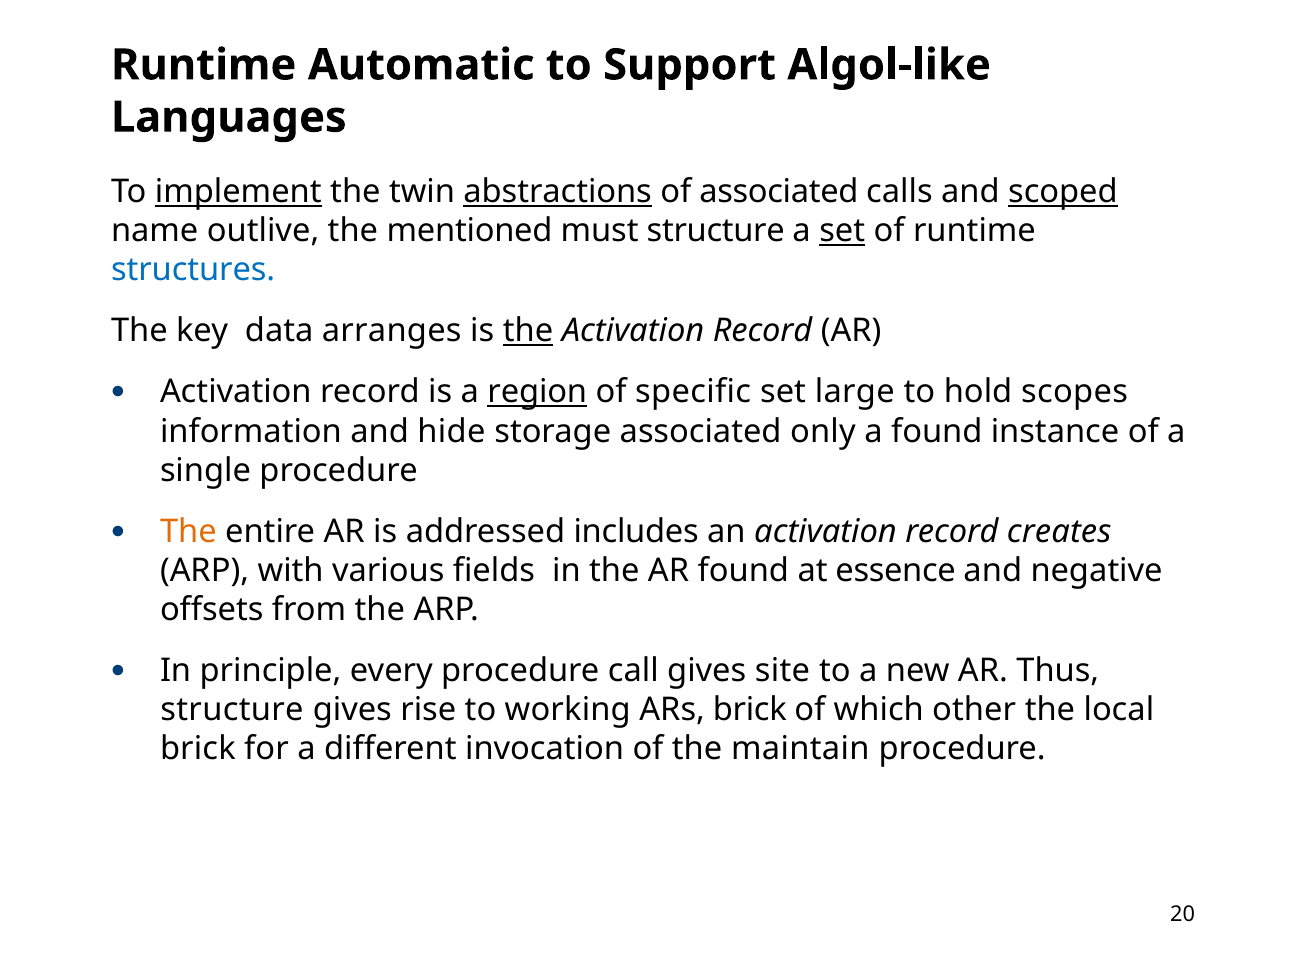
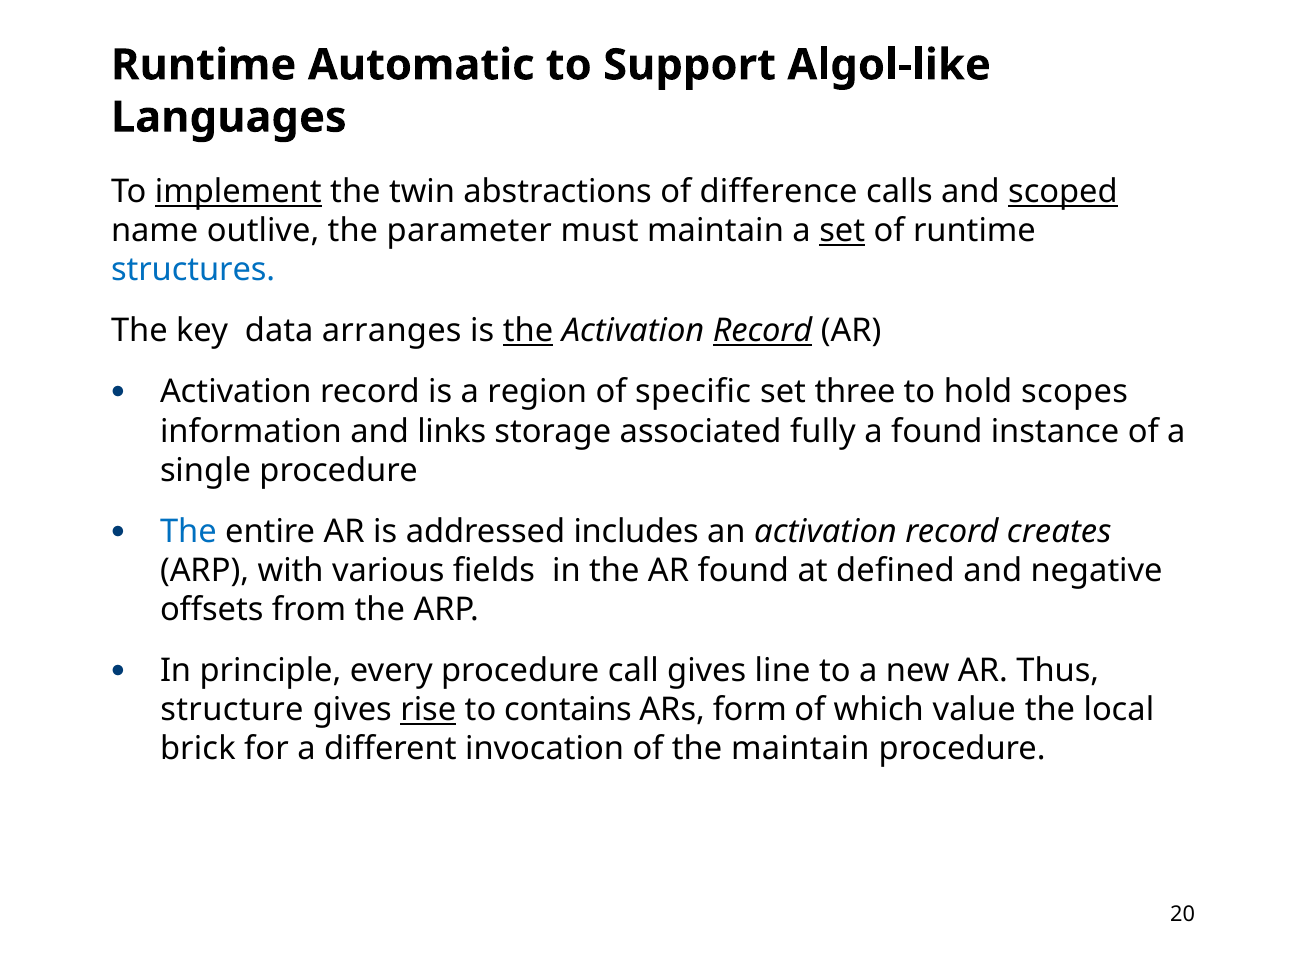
abstractions underline: present -> none
of associated: associated -> difference
mentioned: mentioned -> parameter
must structure: structure -> maintain
Record at (763, 331) underline: none -> present
region underline: present -> none
large: large -> three
hide: hide -> links
only: only -> fully
The at (188, 531) colour: orange -> blue
essence: essence -> defined
site: site -> line
rise underline: none -> present
working: working -> contains
ARs brick: brick -> form
other: other -> value
